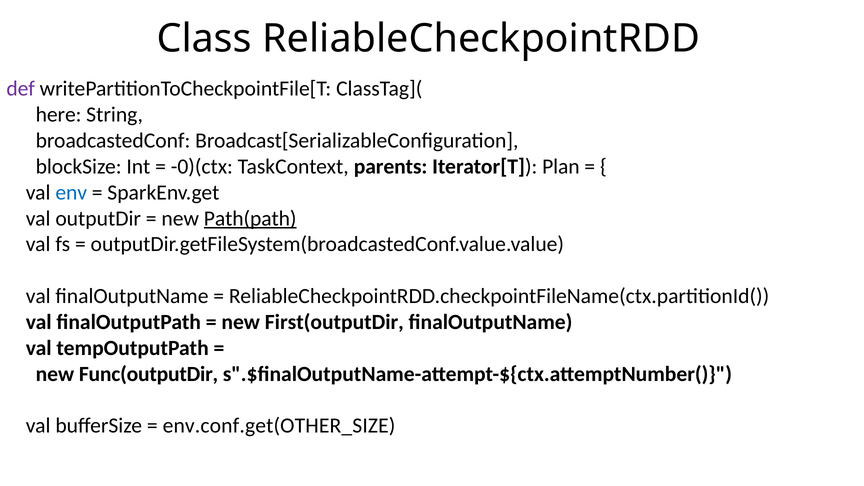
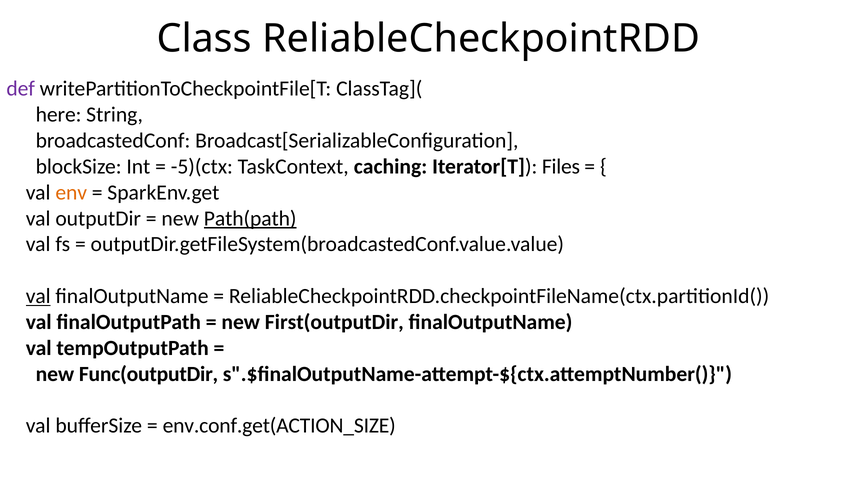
-0)(ctx: -0)(ctx -> -5)(ctx
parents: parents -> caching
Plan: Plan -> Files
env colour: blue -> orange
val at (38, 296) underline: none -> present
env.conf.get(OTHER_SIZE: env.conf.get(OTHER_SIZE -> env.conf.get(ACTION_SIZE
